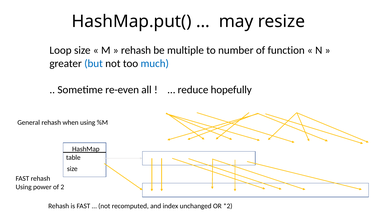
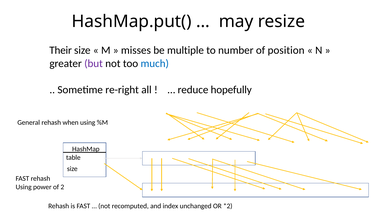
Loop: Loop -> Their
rehash at (136, 50): rehash -> misses
function: function -> position
but colour: blue -> purple
re-even: re-even -> re-right
